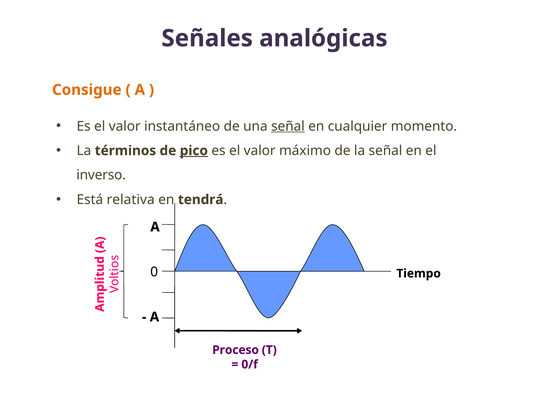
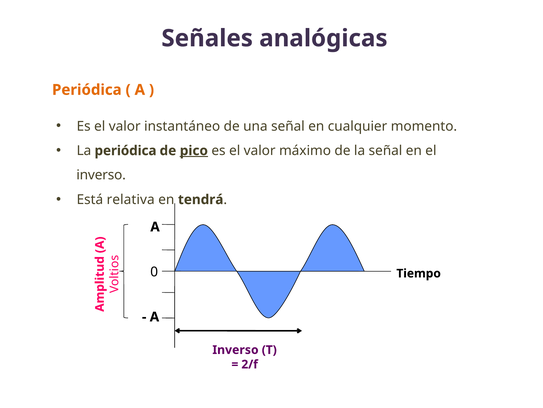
Consigue at (87, 90): Consigue -> Periódica
señal at (288, 126) underline: present -> none
La términos: términos -> periódica
Proceso at (236, 349): Proceso -> Inverso
0/f: 0/f -> 2/f
